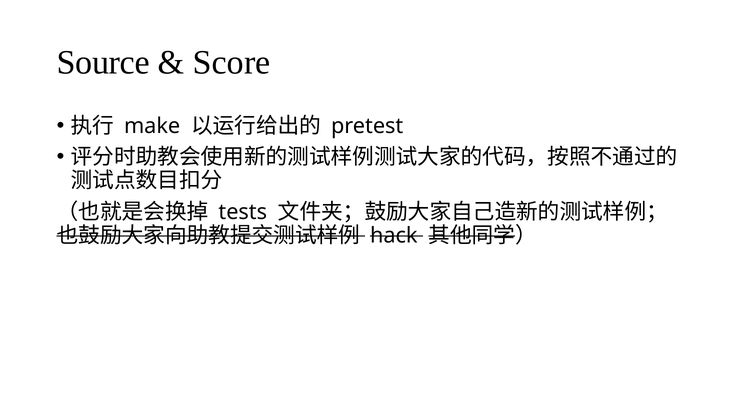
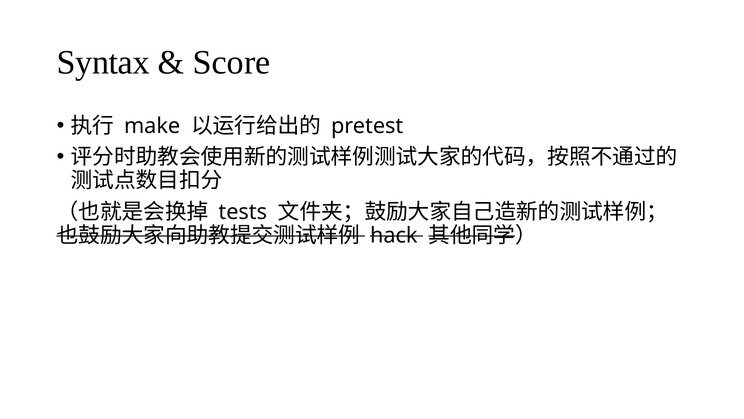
Source: Source -> Syntax
